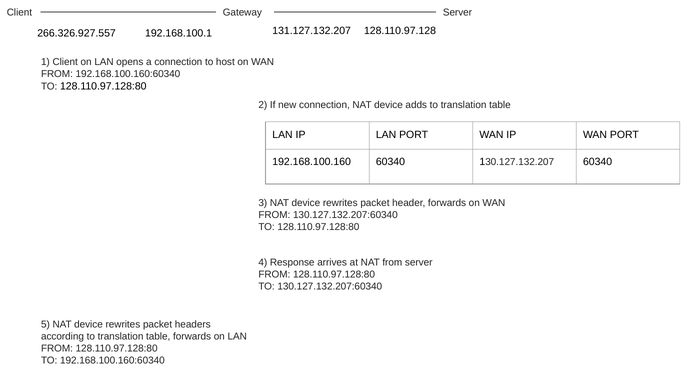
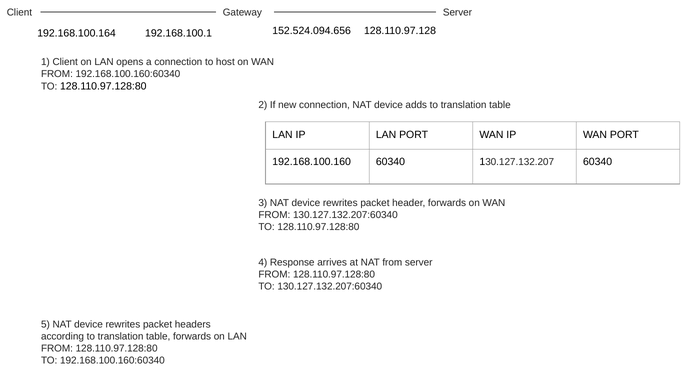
131.127.132.207: 131.127.132.207 -> 152.524.094.656
266.326.927.557: 266.326.927.557 -> 192.168.100.164
